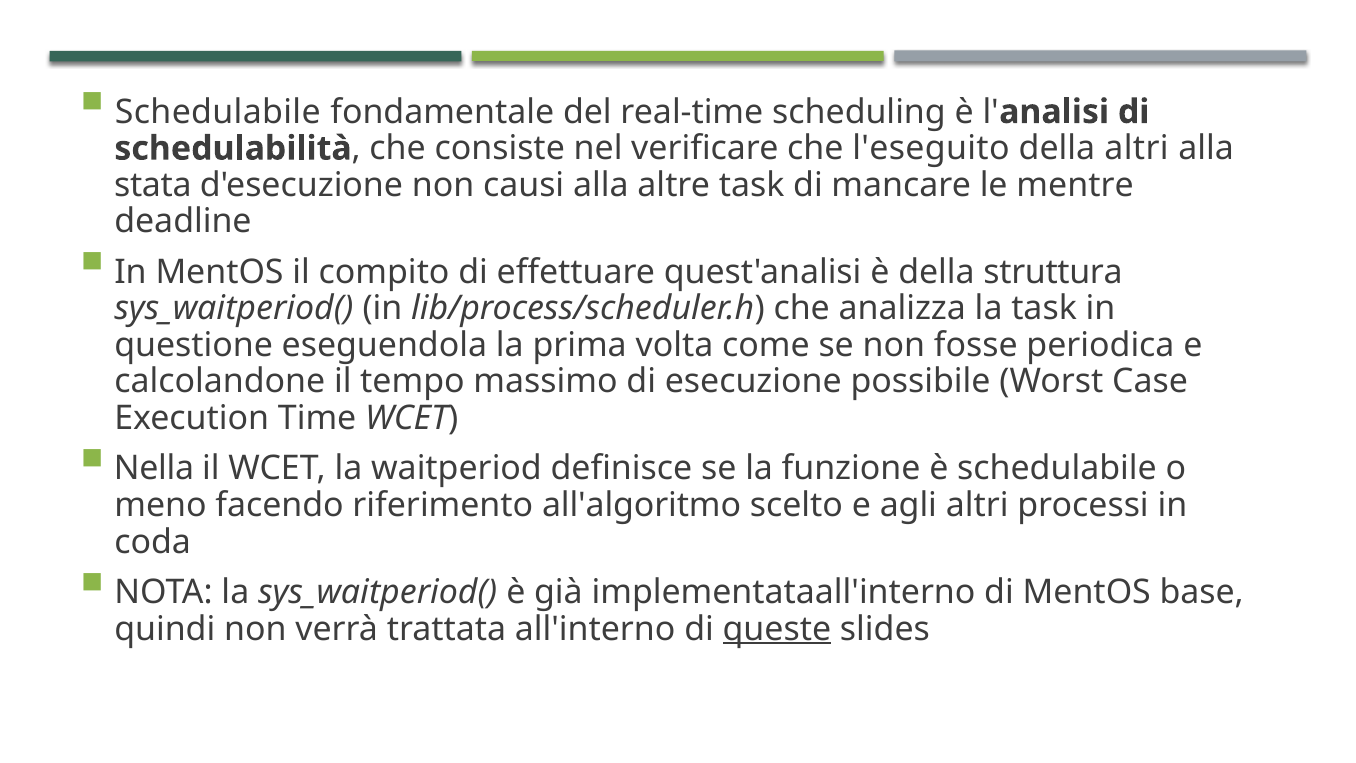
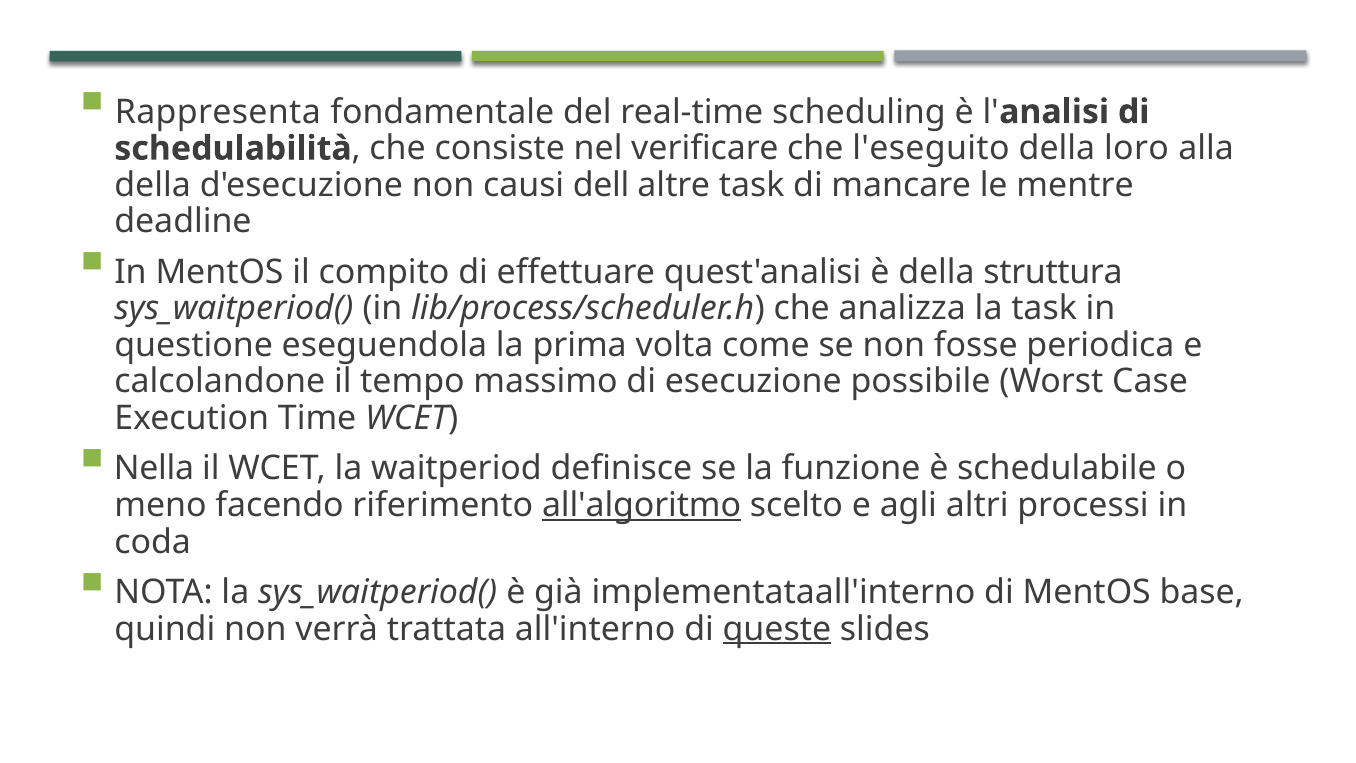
Schedulabile at (218, 112): Schedulabile -> Rappresenta
della altri: altri -> loro
stata at (153, 185): stata -> della
causi alla: alla -> dell
all'algoritmo underline: none -> present
